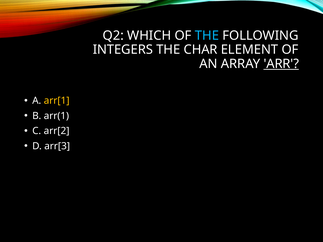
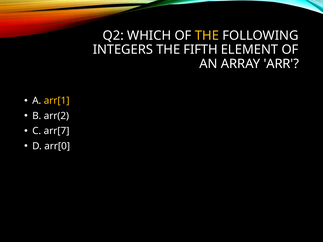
THE at (207, 36) colour: light blue -> yellow
CHAR: CHAR -> FIFTH
ARR underline: present -> none
arr(1: arr(1 -> arr(2
arr[2: arr[2 -> arr[7
arr[3: arr[3 -> arr[0
